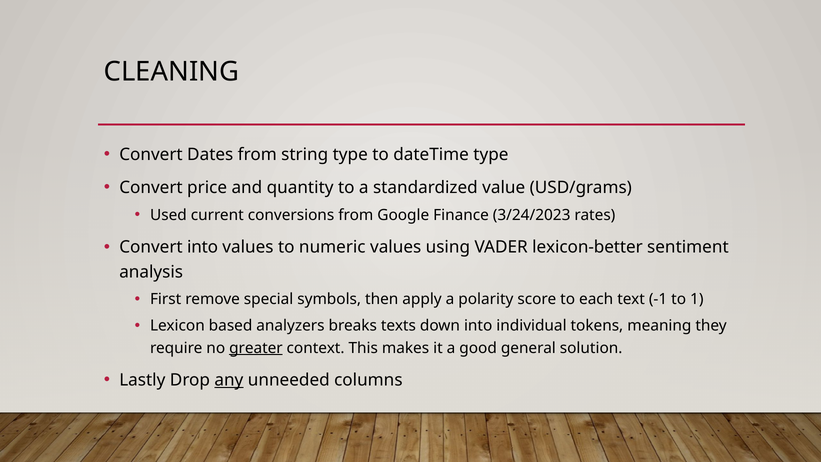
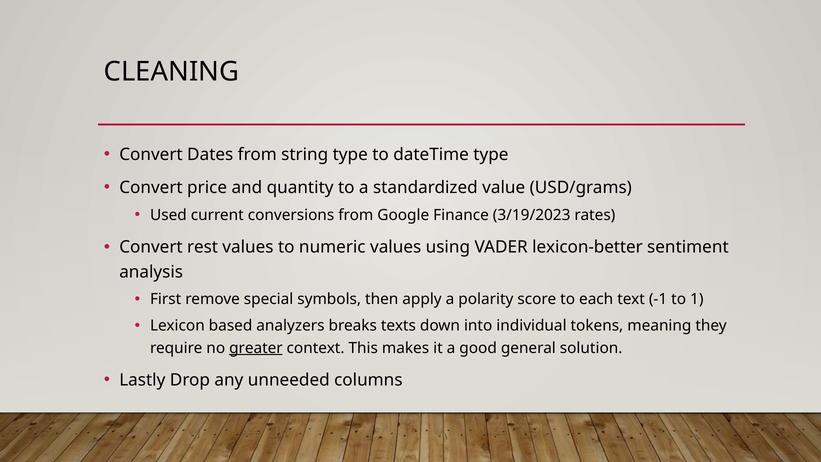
3/24/2023: 3/24/2023 -> 3/19/2023
Convert into: into -> rest
any underline: present -> none
